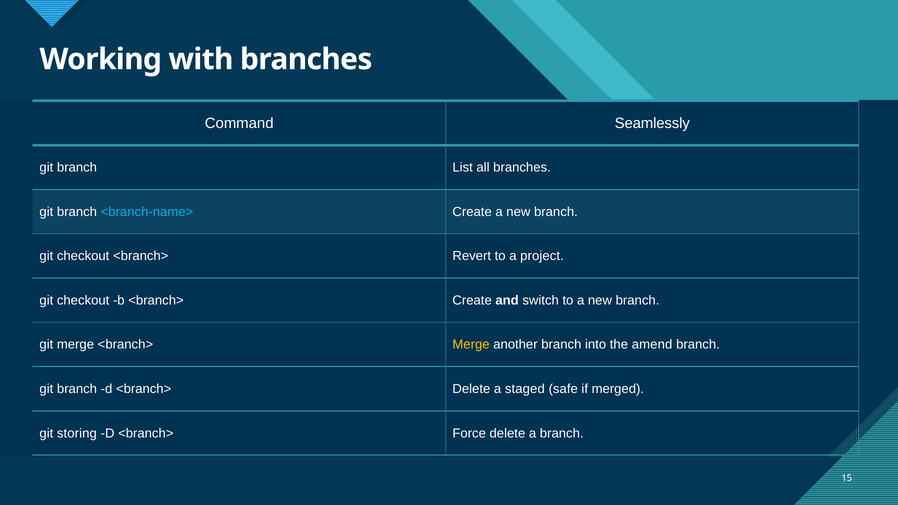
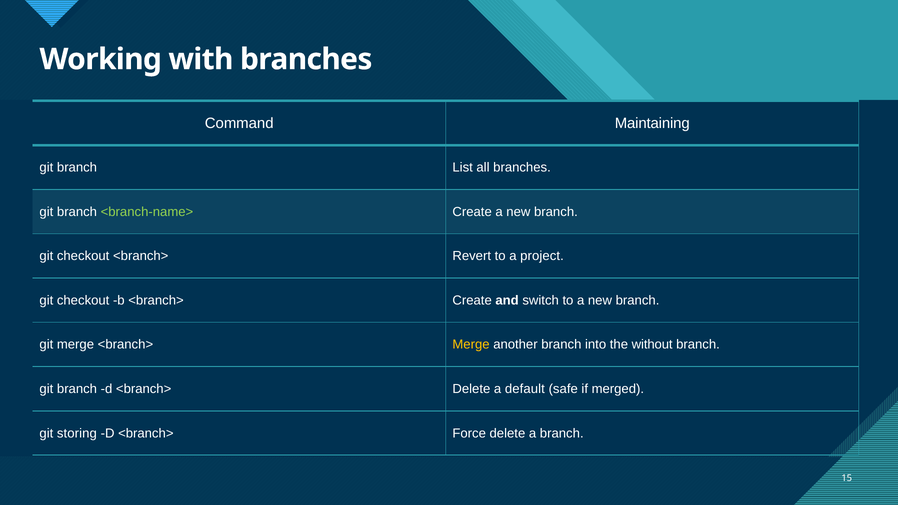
Seamlessly: Seamlessly -> Maintaining
<branch-name> colour: light blue -> light green
amend: amend -> without
staged: staged -> default
